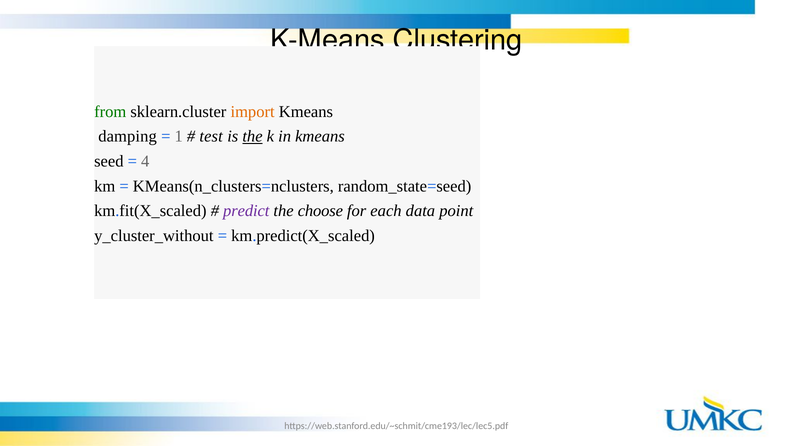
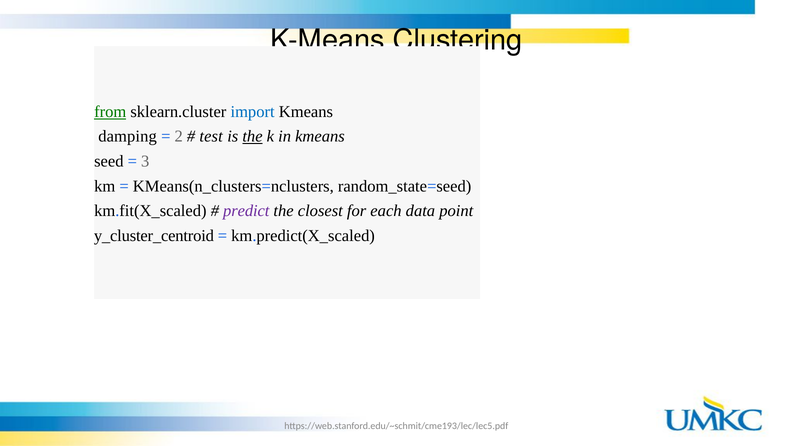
from underline: none -> present
import colour: orange -> blue
1: 1 -> 2
4: 4 -> 3
choose: choose -> closest
y_cluster_without: y_cluster_without -> y_cluster_centroid
